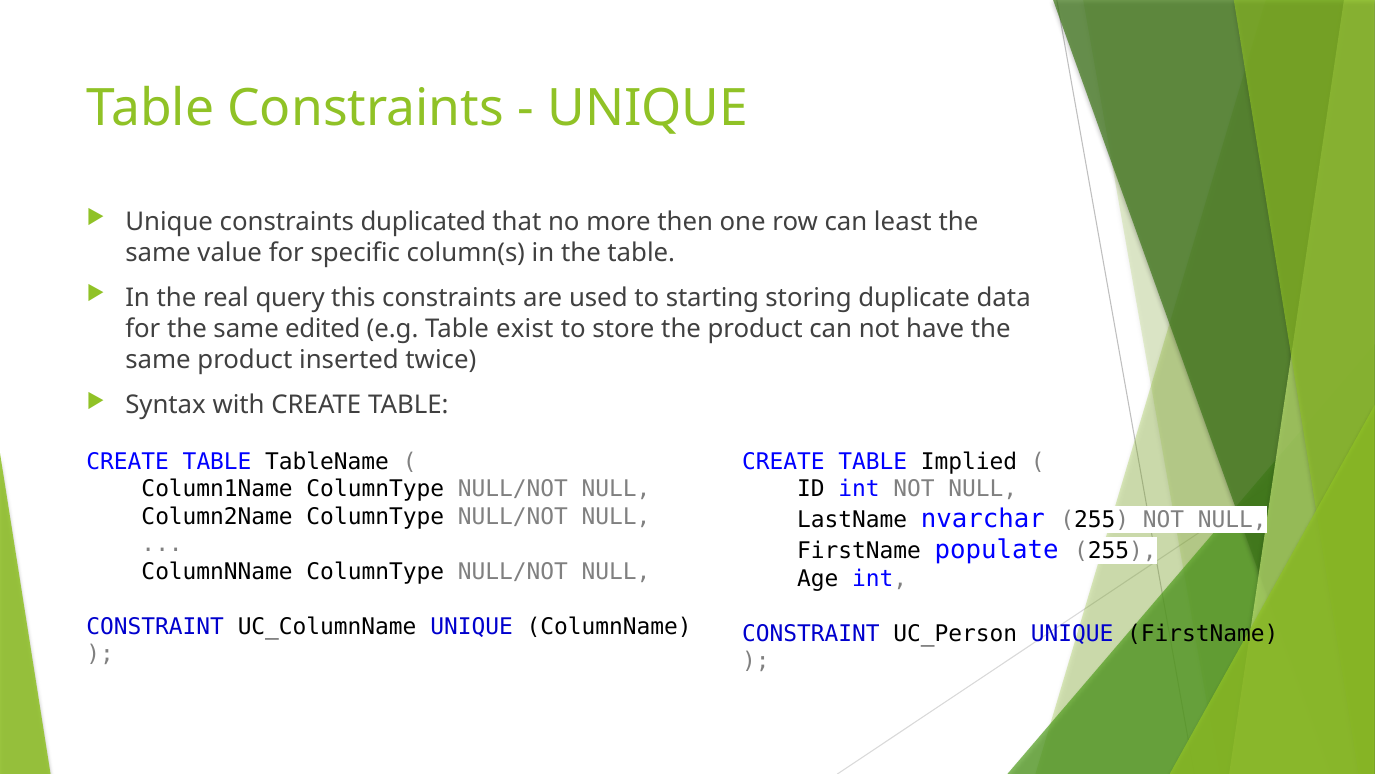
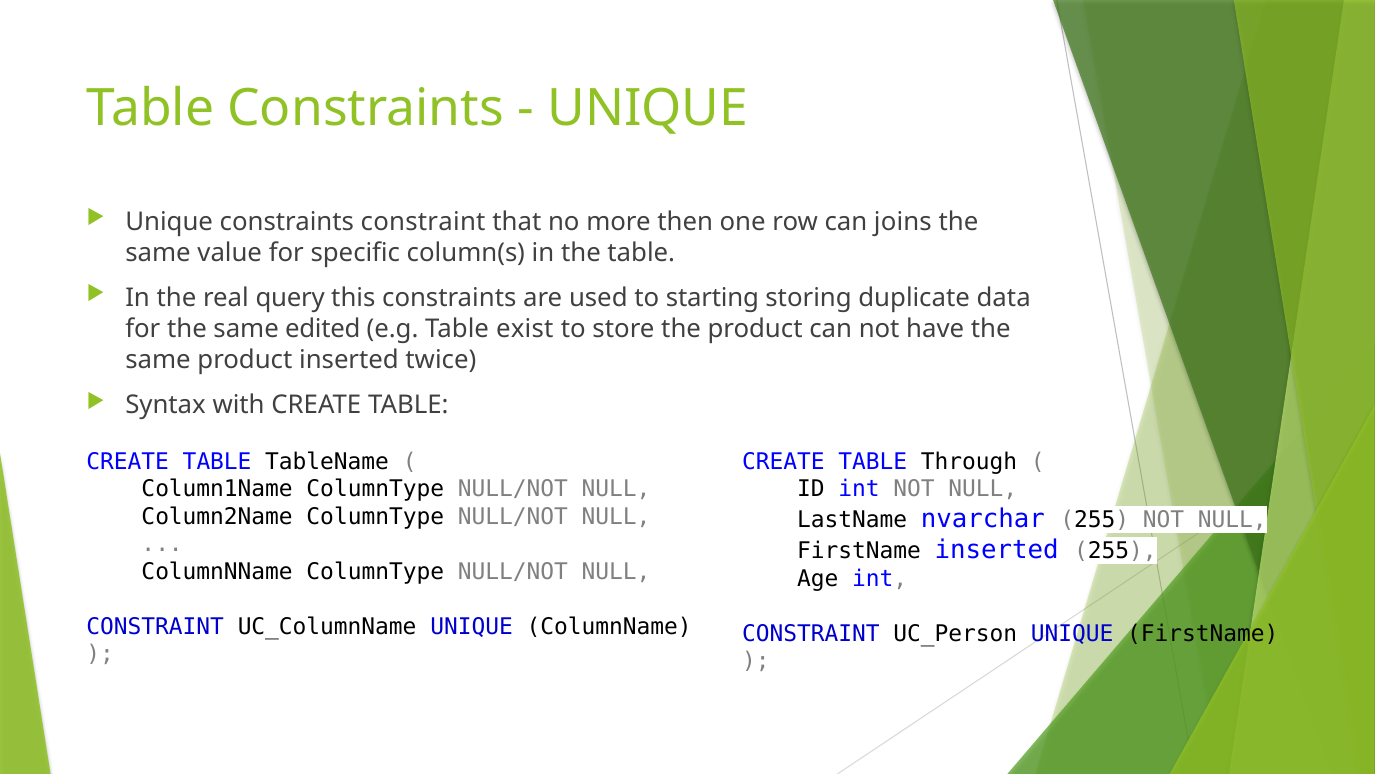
constraints duplicated: duplicated -> constraint
least: least -> joins
Implied: Implied -> Through
FirstName populate: populate -> inserted
